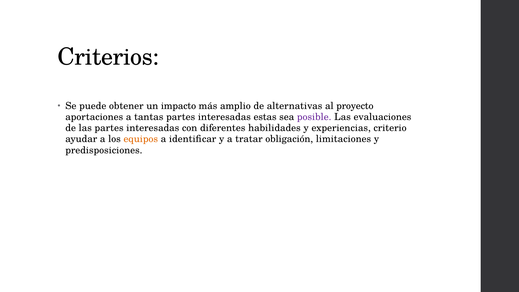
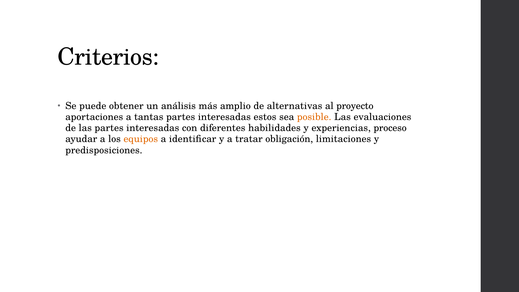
impacto: impacto -> análisis
estas: estas -> estos
posible colour: purple -> orange
criterio: criterio -> proceso
